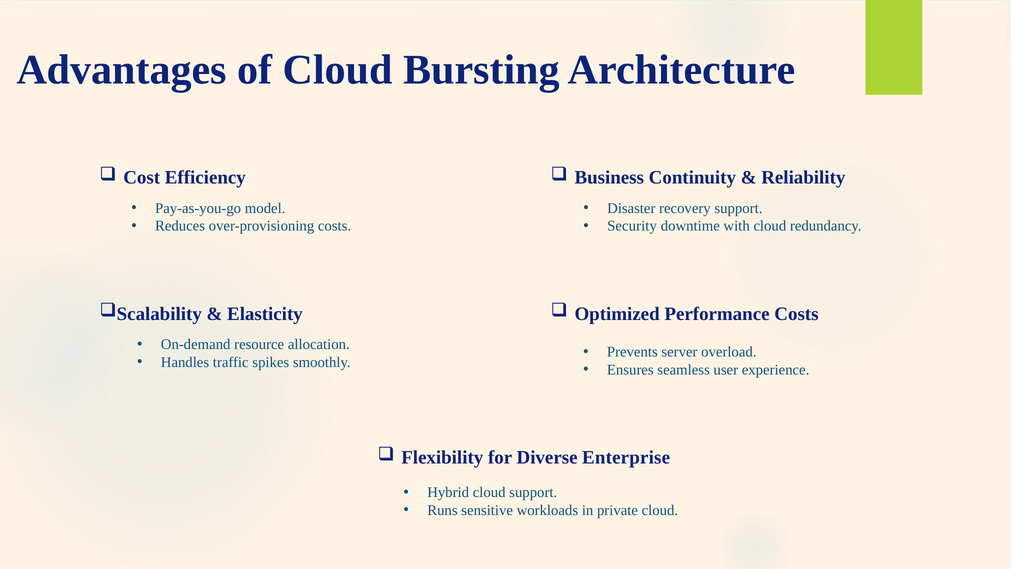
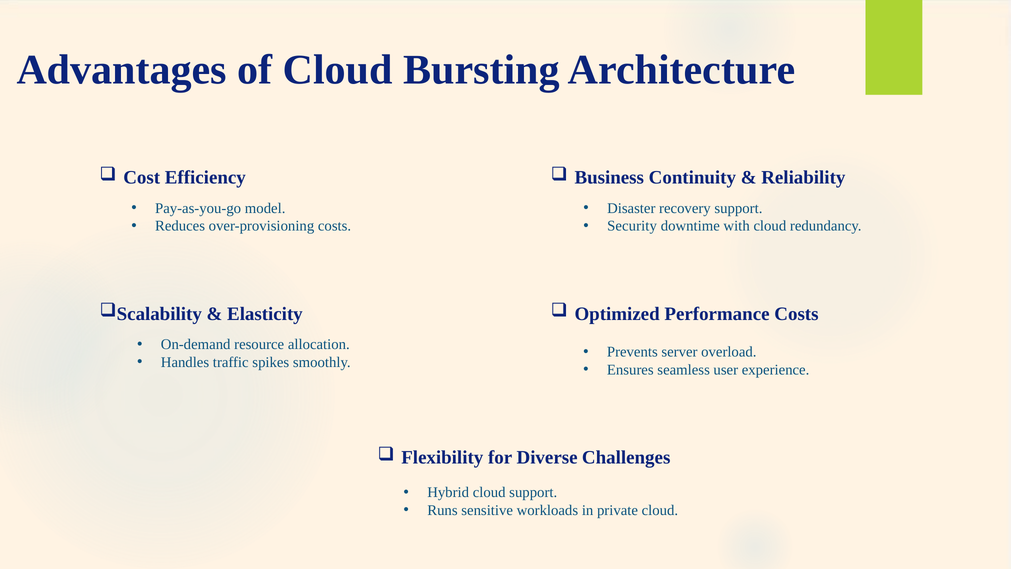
Enterprise: Enterprise -> Challenges
